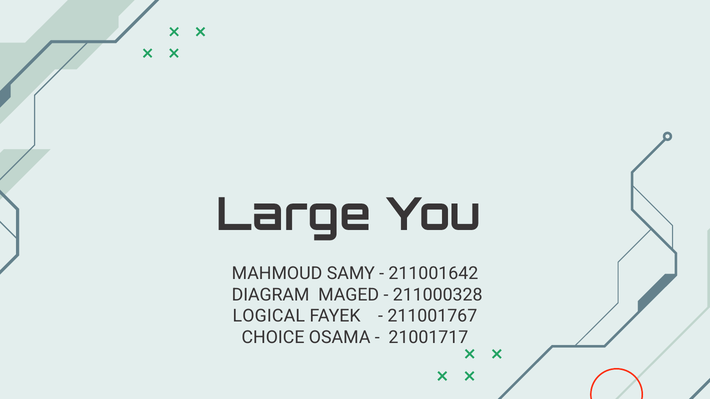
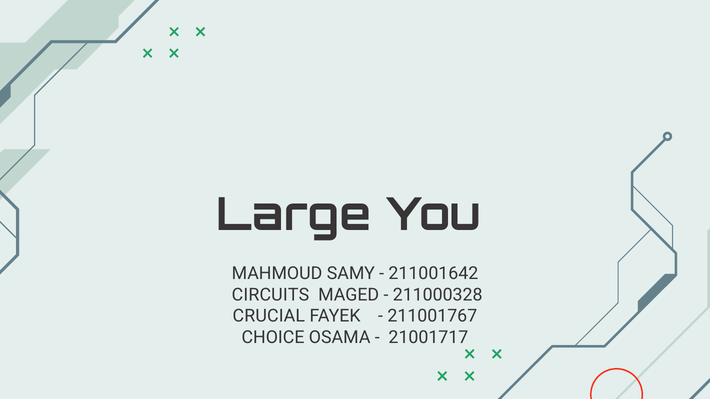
DIAGRAM: DIAGRAM -> CIRCUITS
LOGICAL: LOGICAL -> CRUCIAL
